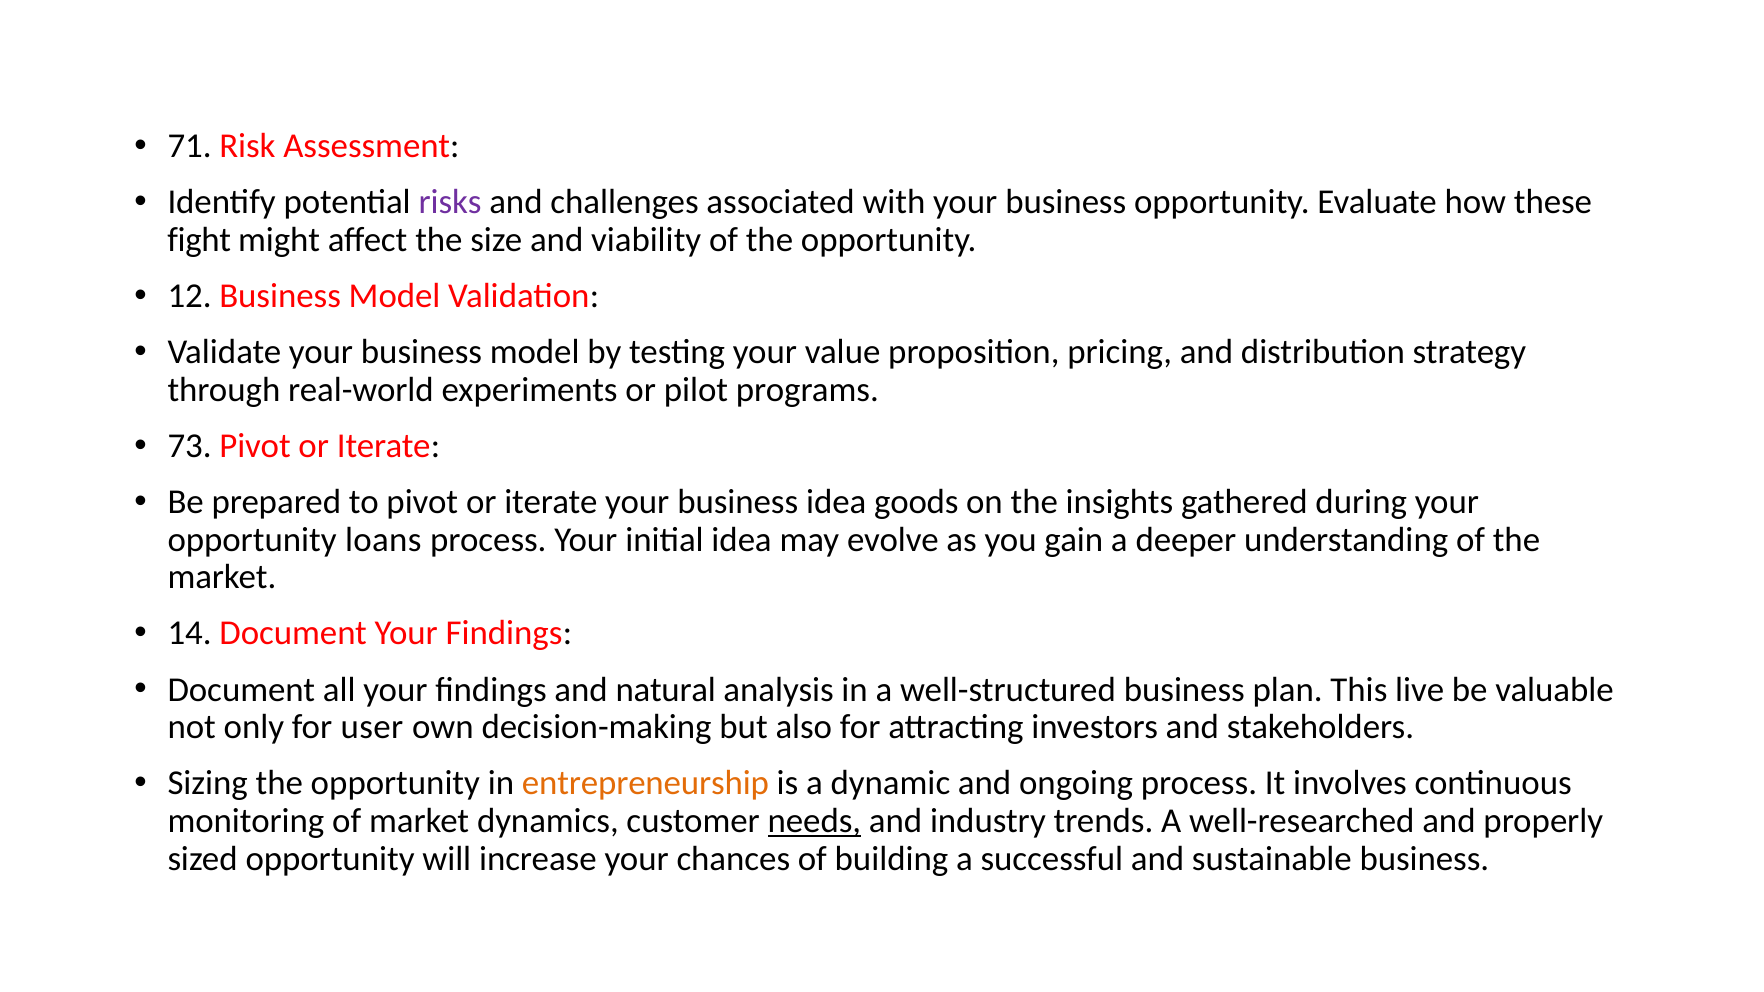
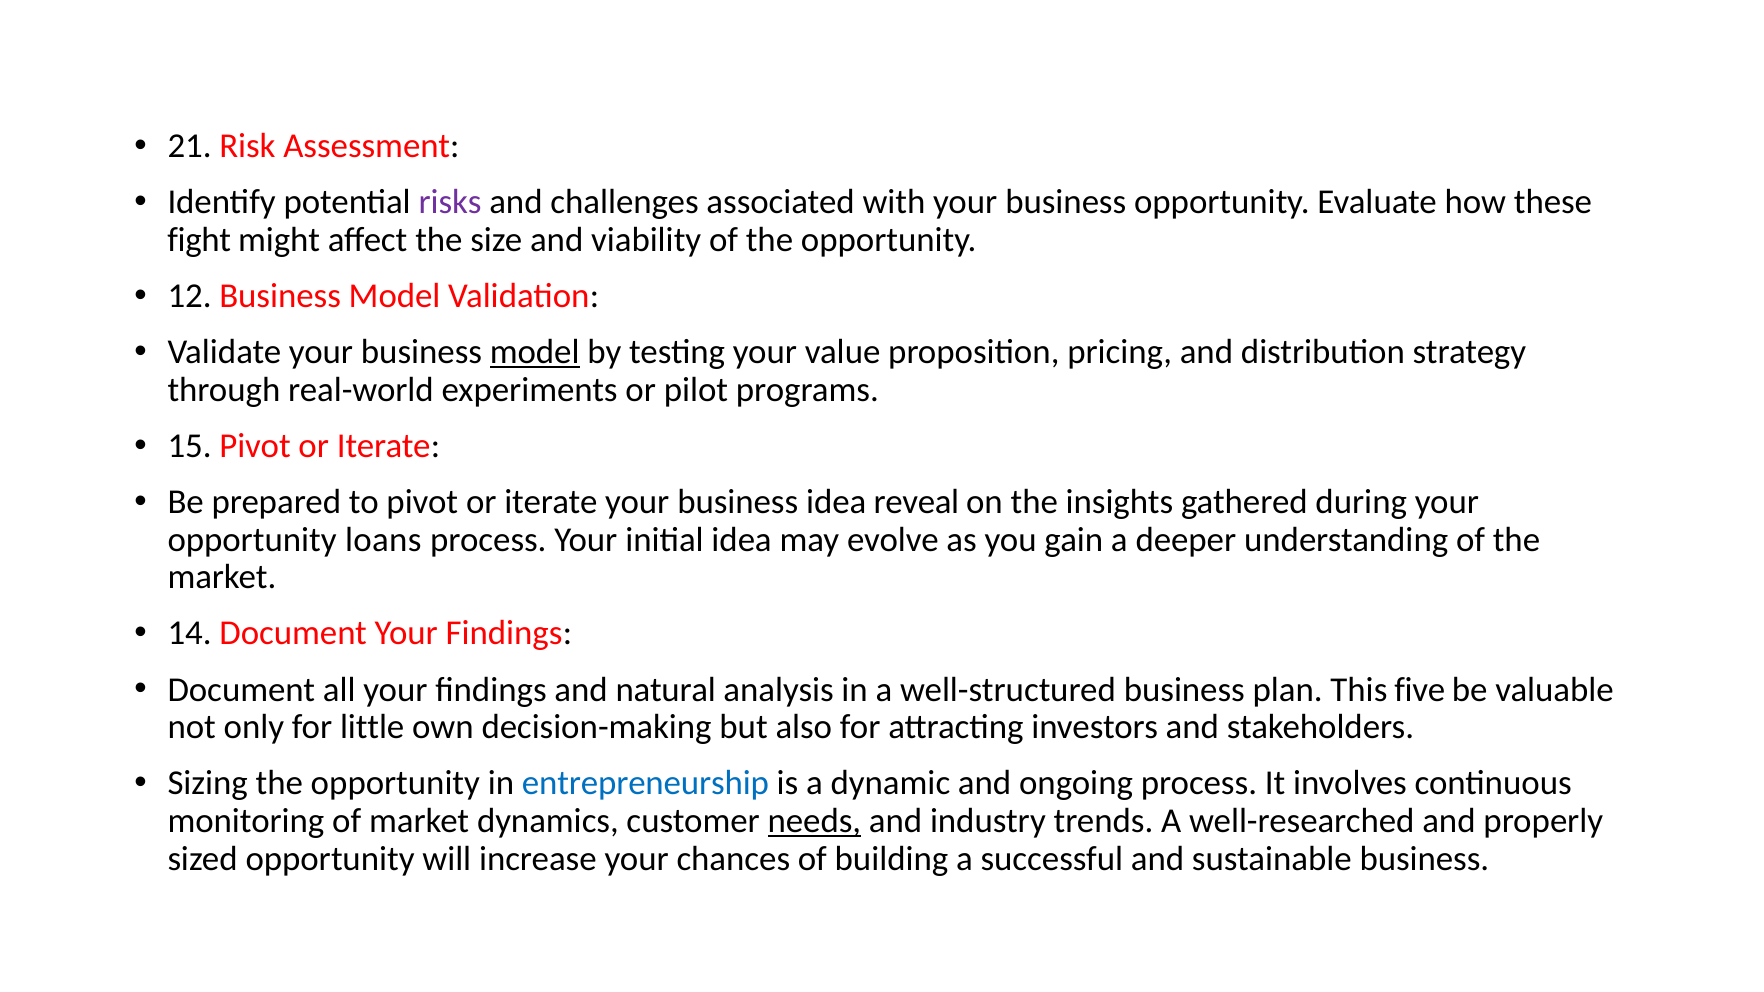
71: 71 -> 21
model at (535, 352) underline: none -> present
73: 73 -> 15
goods: goods -> reveal
live: live -> five
user: user -> little
entrepreneurship colour: orange -> blue
